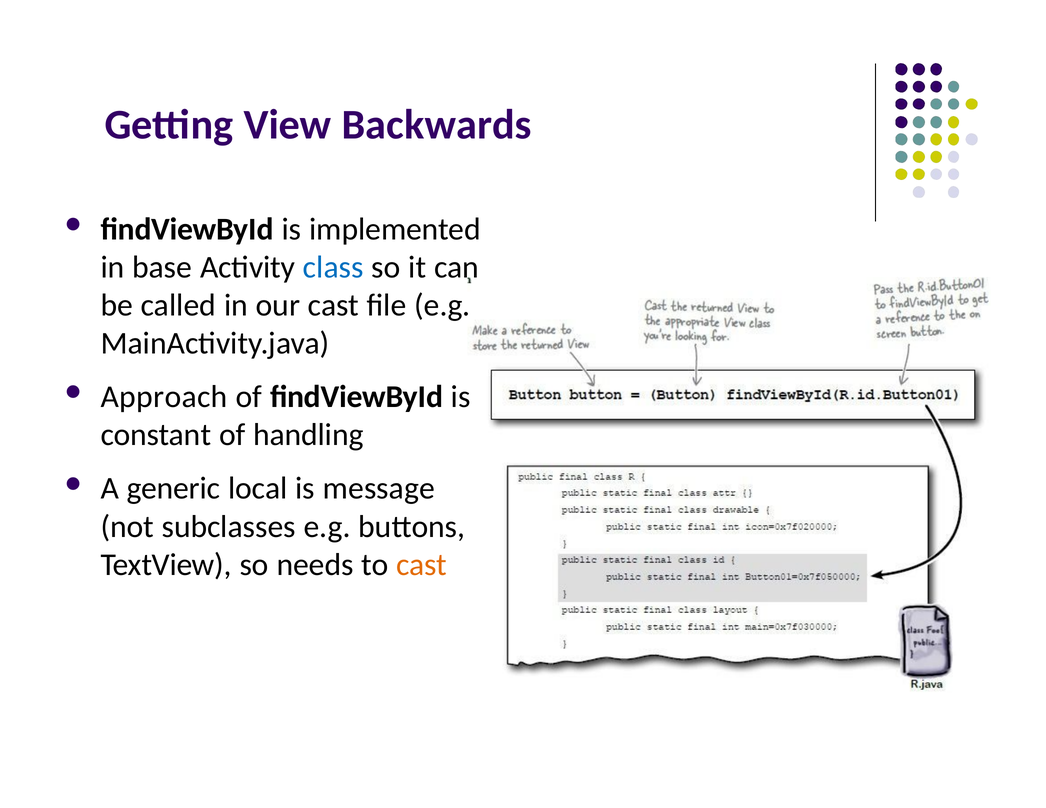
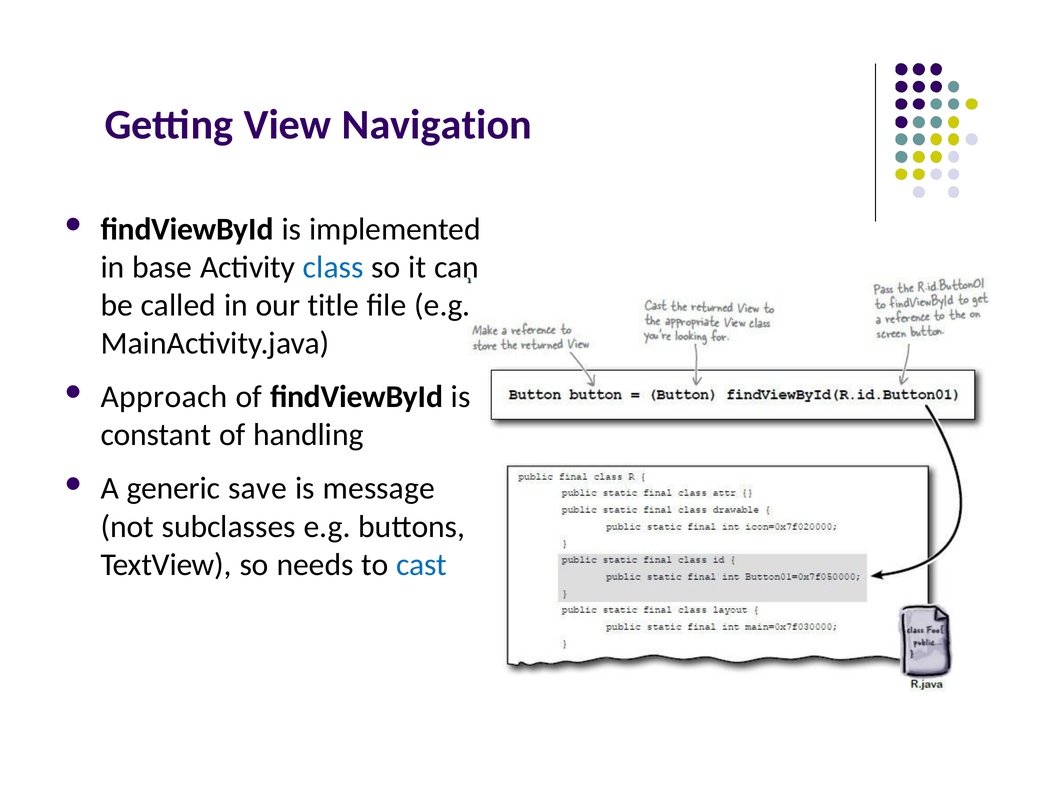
Backwards: Backwards -> Navigation
our cast: cast -> title
local: local -> save
cast at (422, 565) colour: orange -> blue
